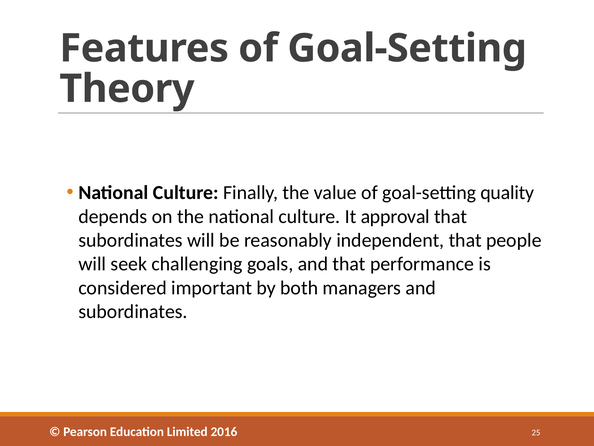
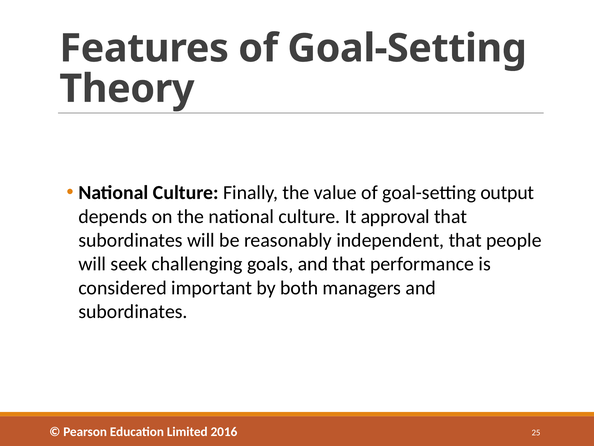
quality: quality -> output
